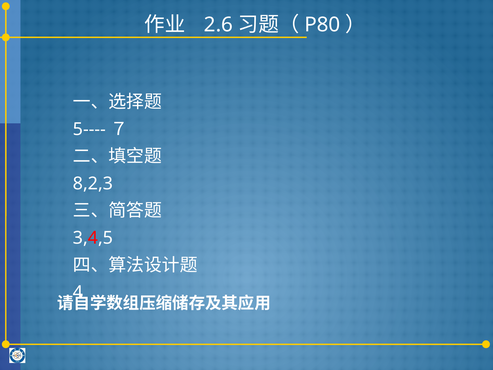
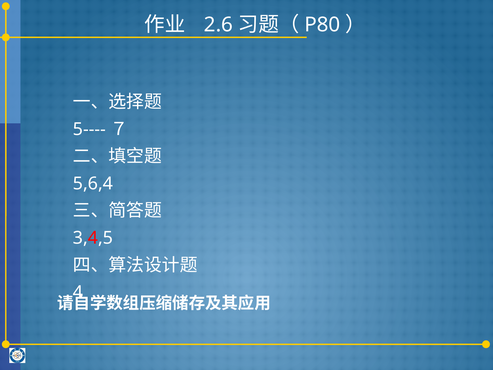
8,2,3: 8,2,3 -> 5,6,4
